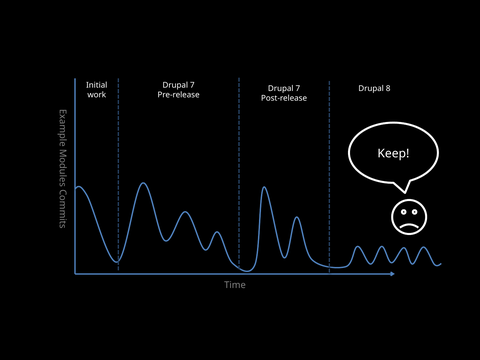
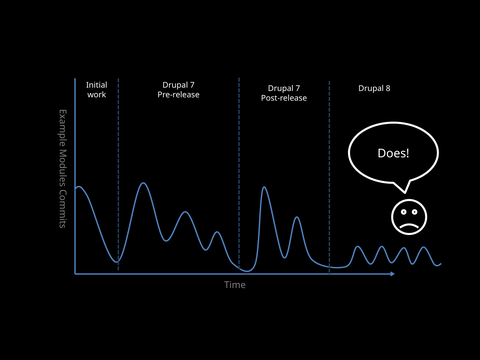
Keep: Keep -> Does
